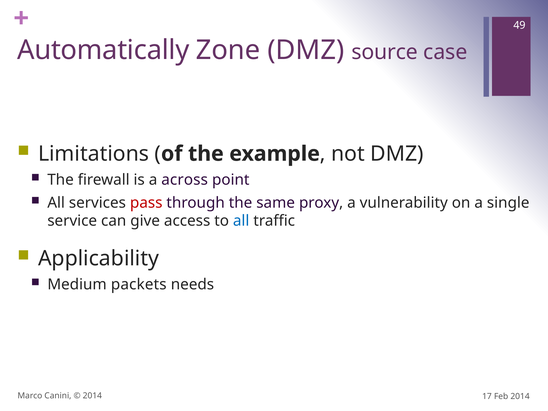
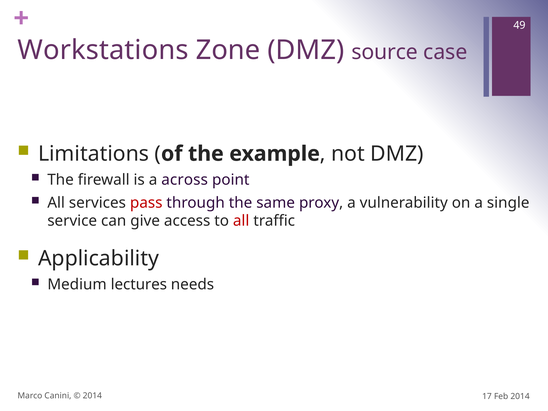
Automatically: Automatically -> Workstations
all at (241, 221) colour: blue -> red
packets: packets -> lectures
